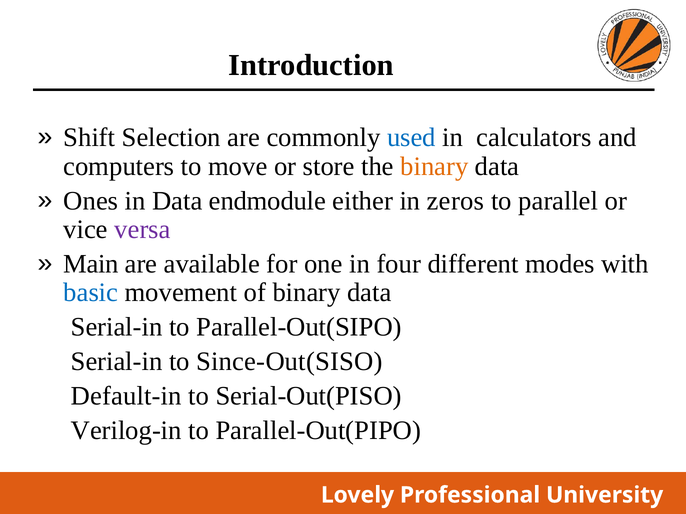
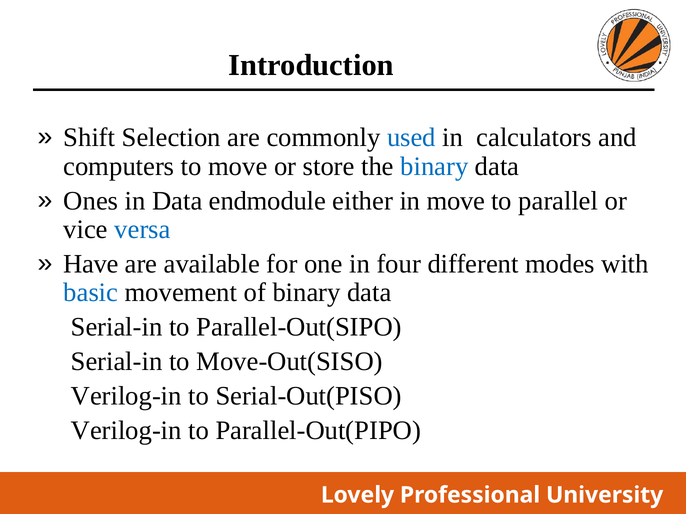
binary at (434, 166) colour: orange -> blue
in zeros: zeros -> move
versa colour: purple -> blue
Main: Main -> Have
Since-Out(SISO: Since-Out(SISO -> Move-Out(SISO
Default-in at (126, 396): Default-in -> Verilog-in
